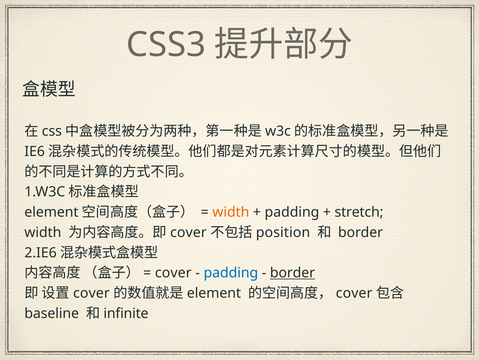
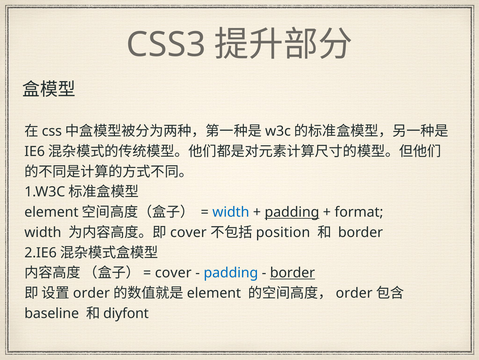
width at (231, 212) colour: orange -> blue
padding at (292, 212) underline: none -> present
stretch: stretch -> format
cover at (91, 293): cover -> order
cover at (354, 293): cover -> order
infinite: infinite -> diyfont
